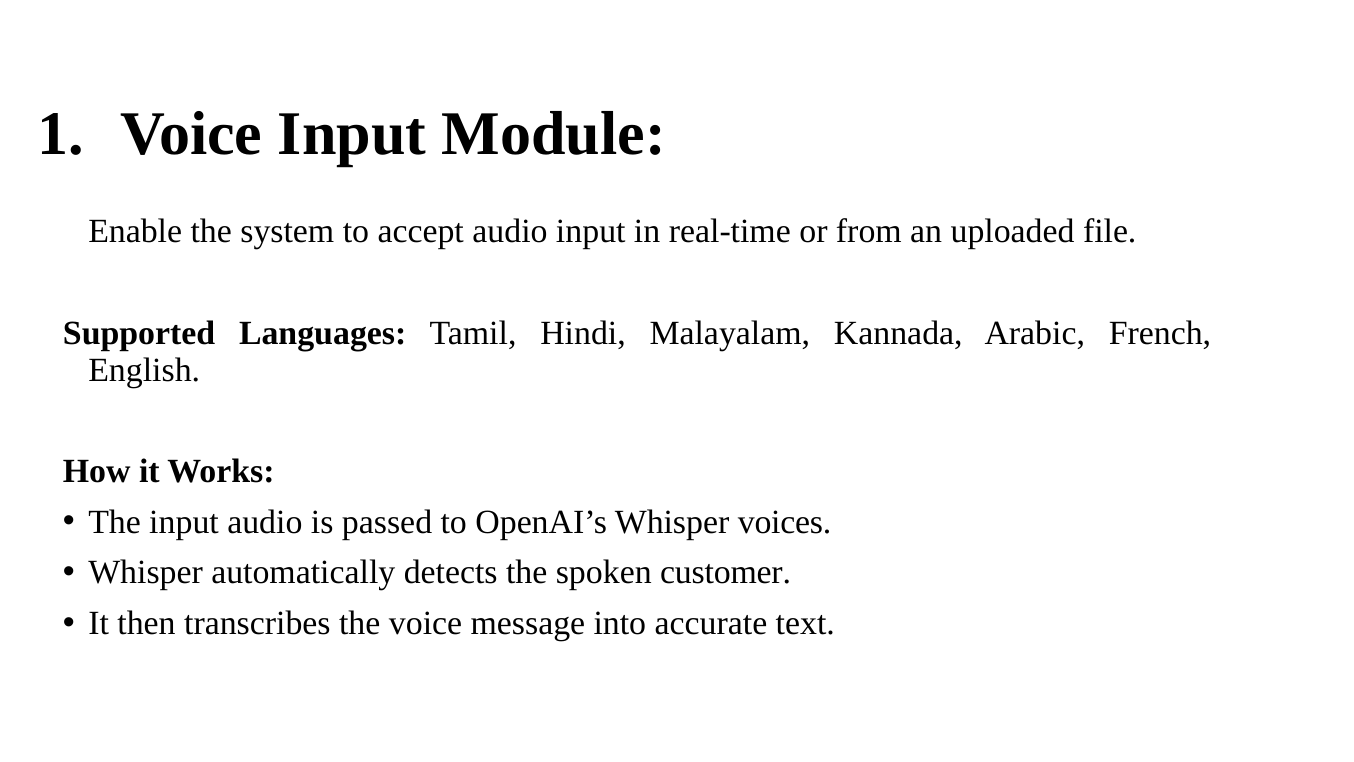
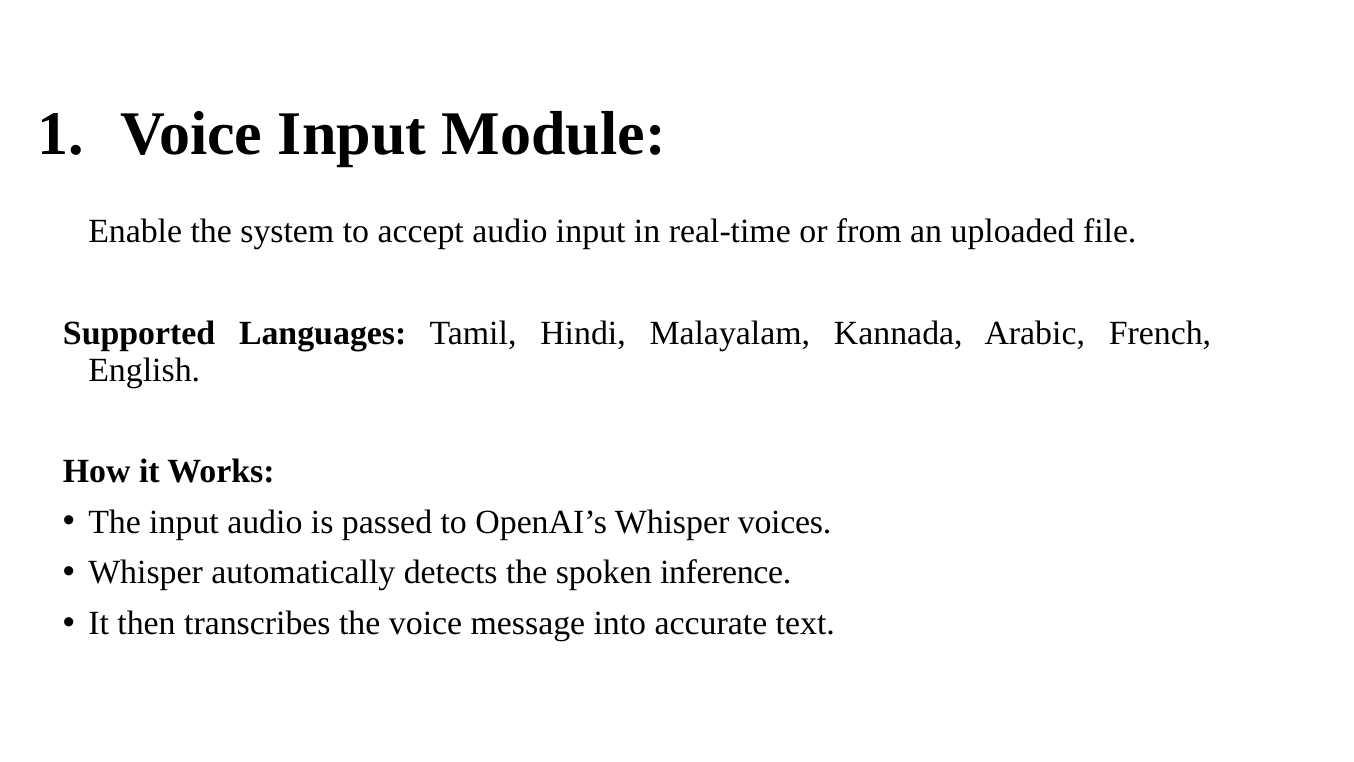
customer: customer -> inference
